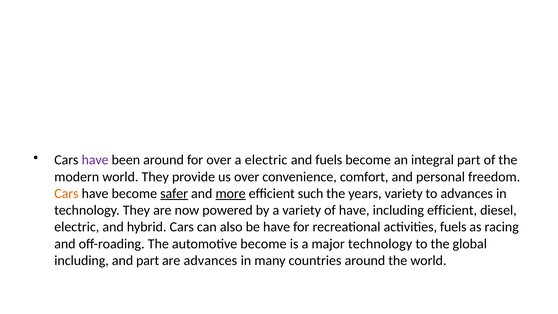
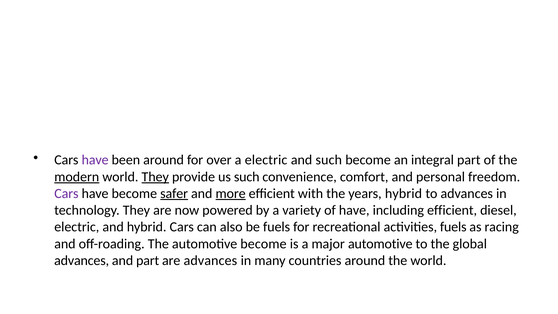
and fuels: fuels -> such
modern underline: none -> present
They at (155, 177) underline: none -> present
us over: over -> such
Cars at (66, 193) colour: orange -> purple
such: such -> with
years variety: variety -> hybrid
be have: have -> fuels
major technology: technology -> automotive
including at (82, 260): including -> advances
